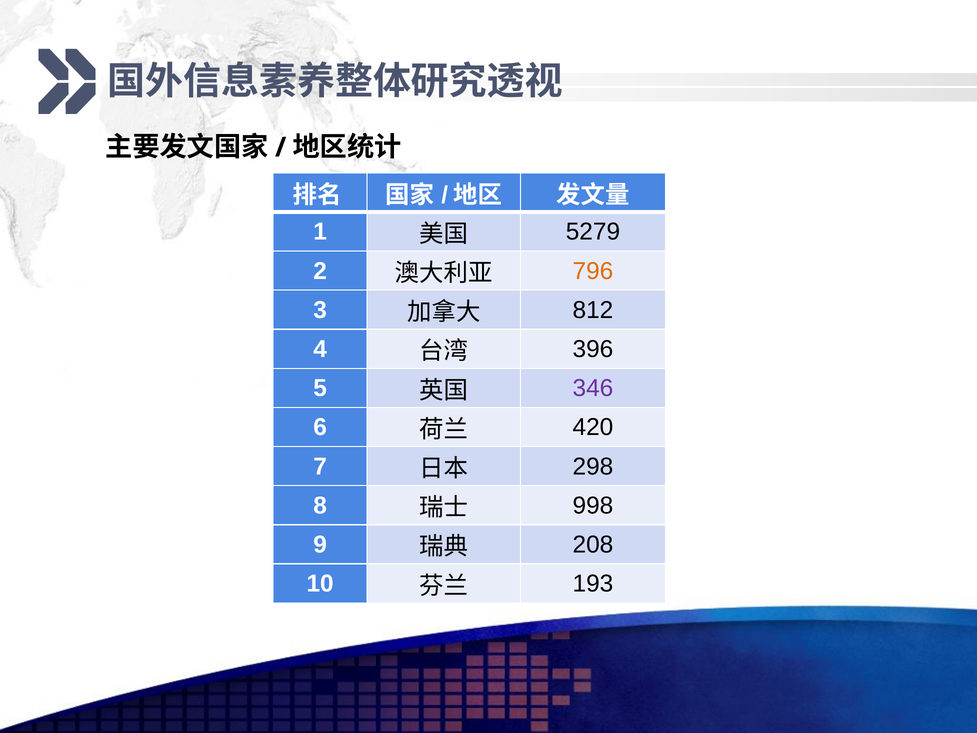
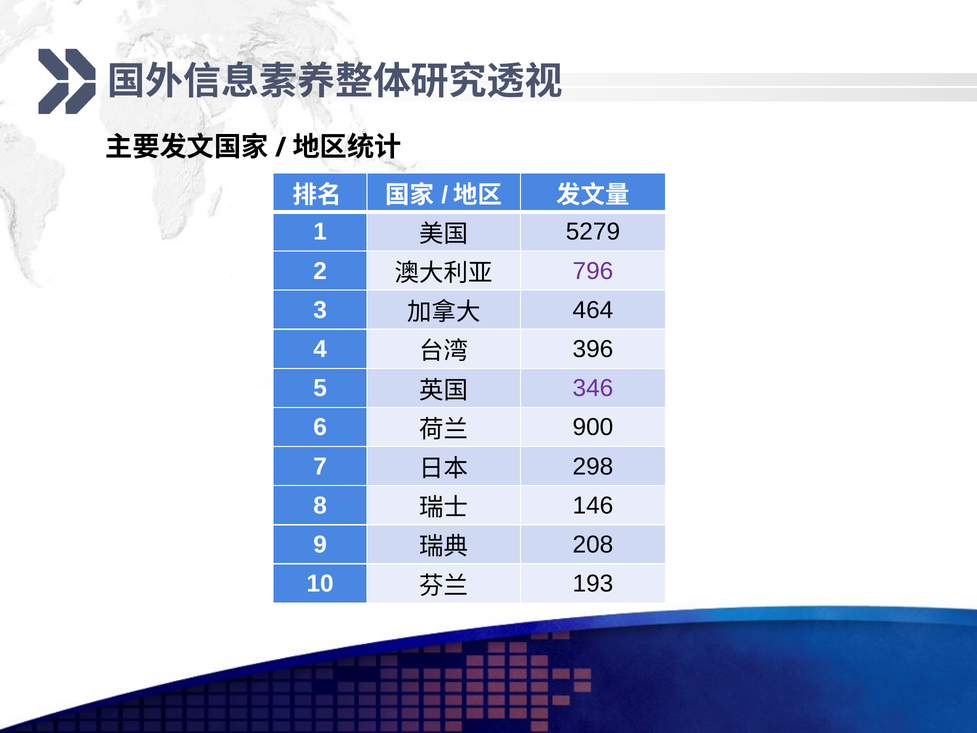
796 colour: orange -> purple
812: 812 -> 464
420: 420 -> 900
998: 998 -> 146
